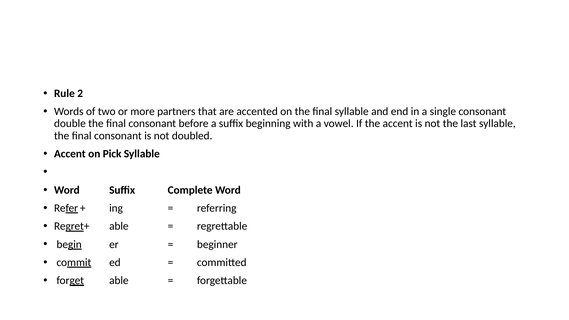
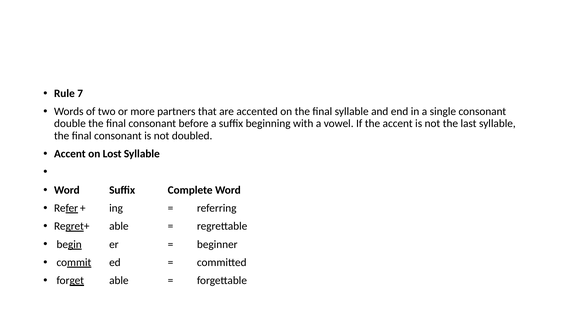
2: 2 -> 7
Pick: Pick -> Lost
